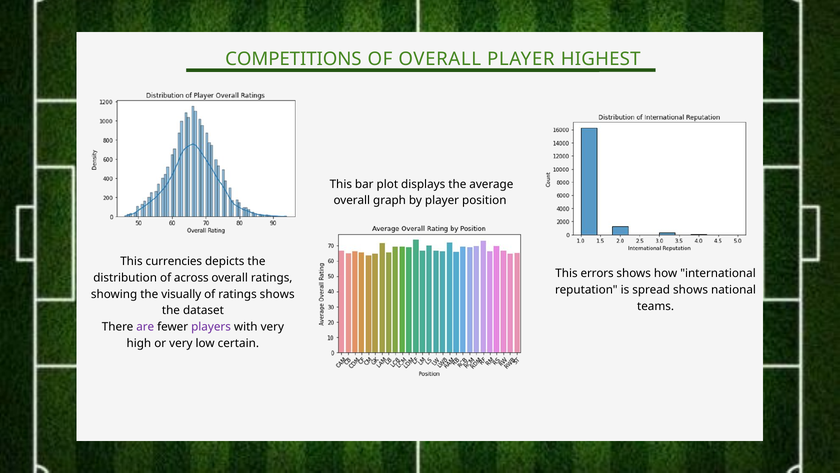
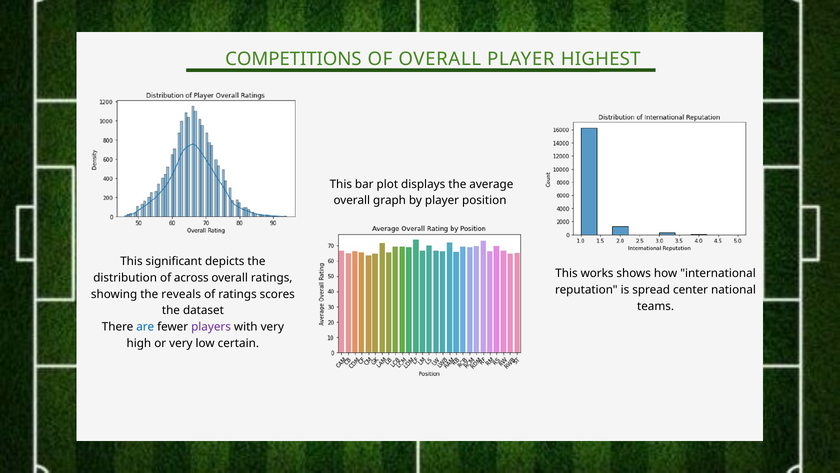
currencies: currencies -> significant
errors: errors -> works
spread shows: shows -> center
visually: visually -> reveals
ratings shows: shows -> scores
are colour: purple -> blue
